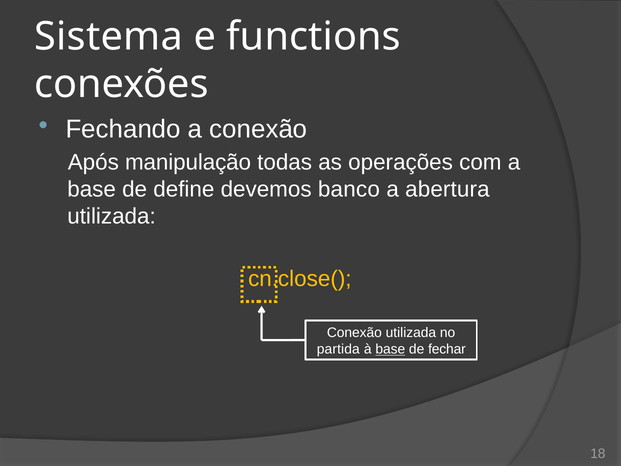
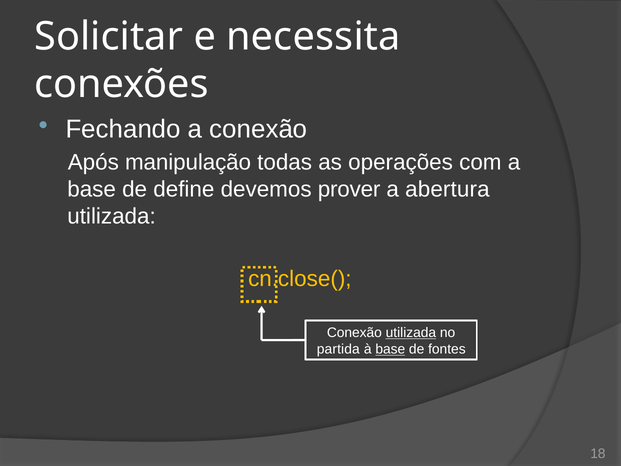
Sistema: Sistema -> Solicitar
functions: functions -> necessita
banco: banco -> prover
utilizada at (411, 333) underline: none -> present
fechar: fechar -> fontes
